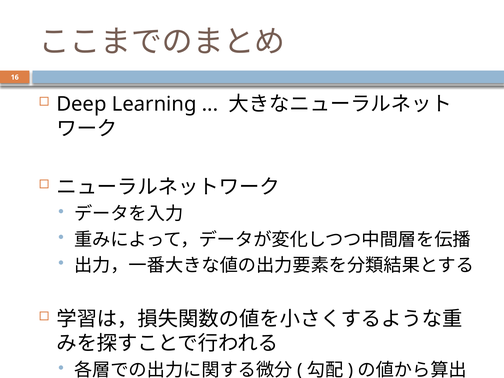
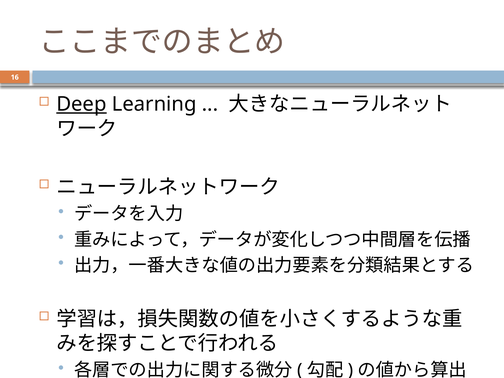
Deep underline: none -> present
